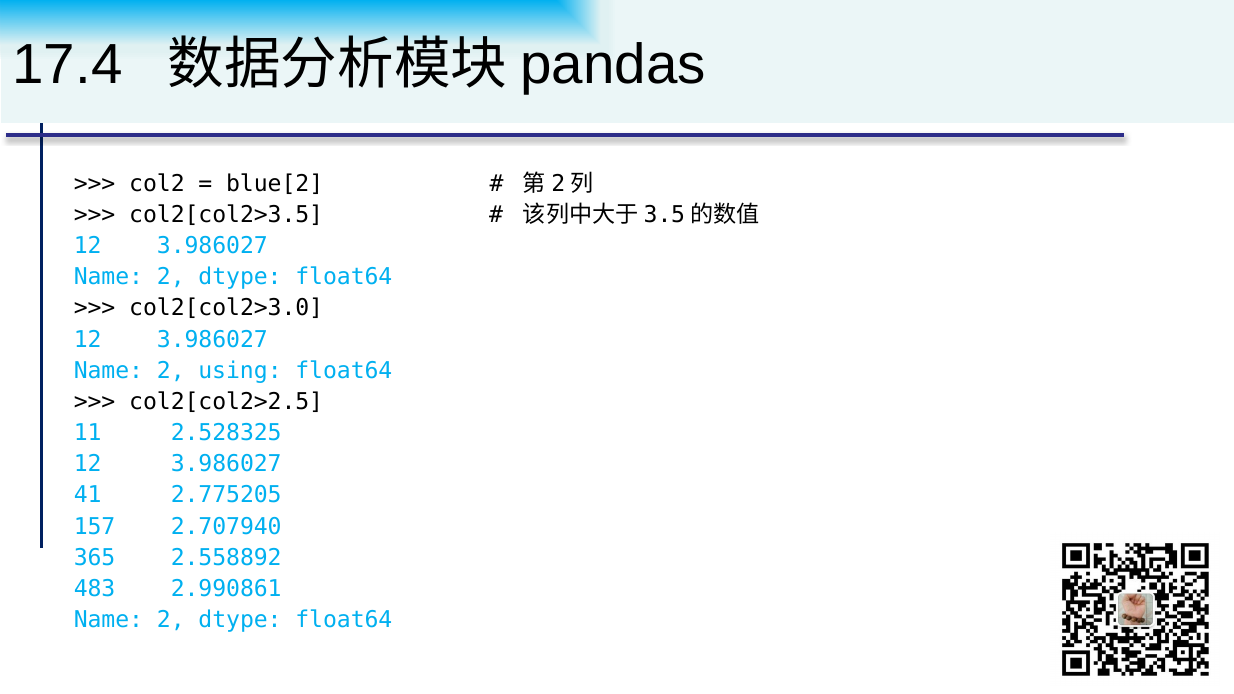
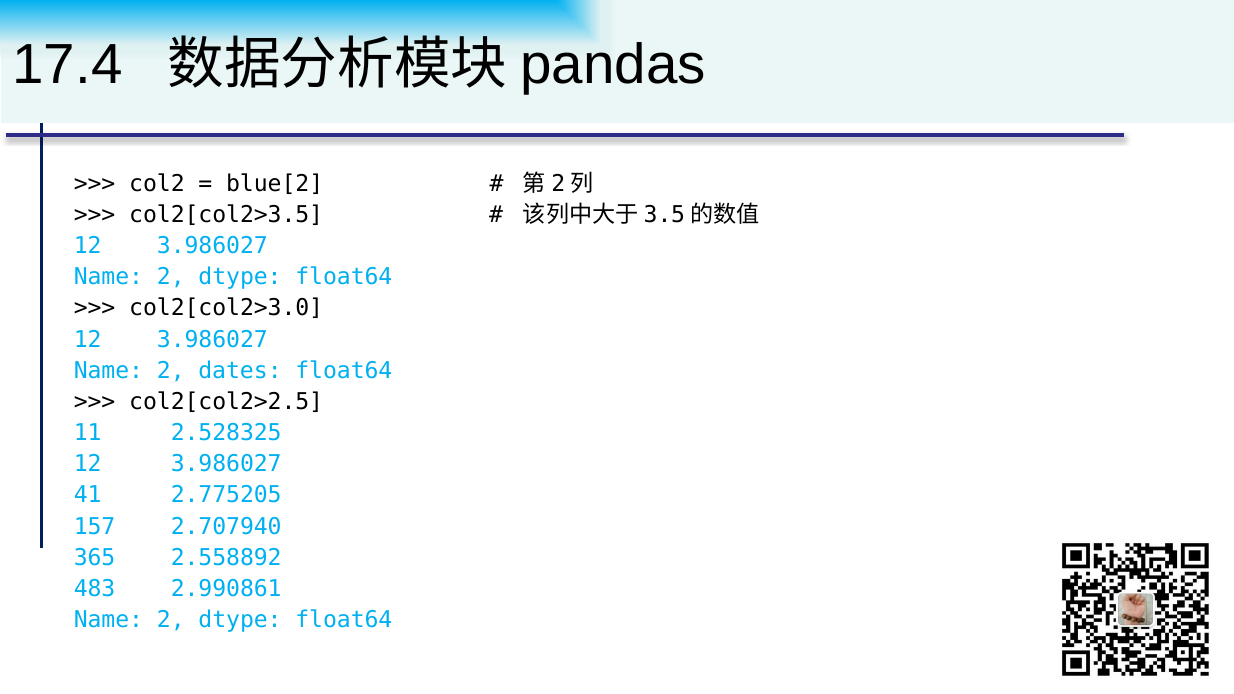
using: using -> dates
